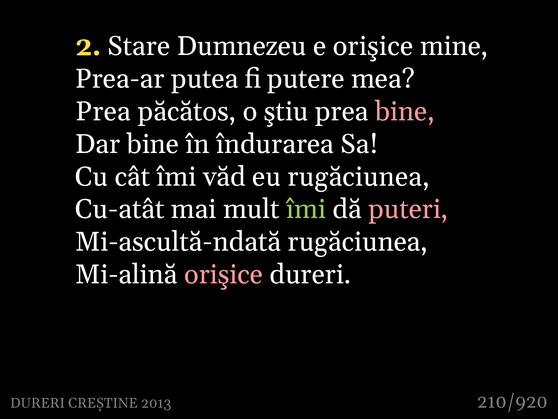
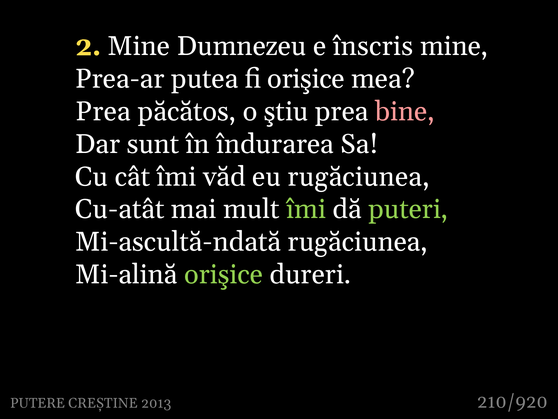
2 Stare: Stare -> Mine
e orişice: orişice -> înscris
fi putere: putere -> orişice
Dar bine: bine -> sunt
puteri colour: pink -> light green
orişice at (223, 274) colour: pink -> light green
DURERI at (38, 403): DURERI -> PUTERE
